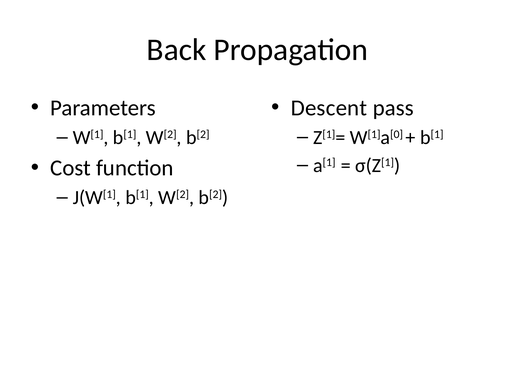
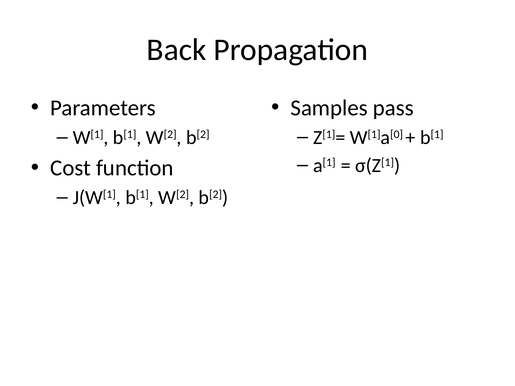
Descent: Descent -> Samples
